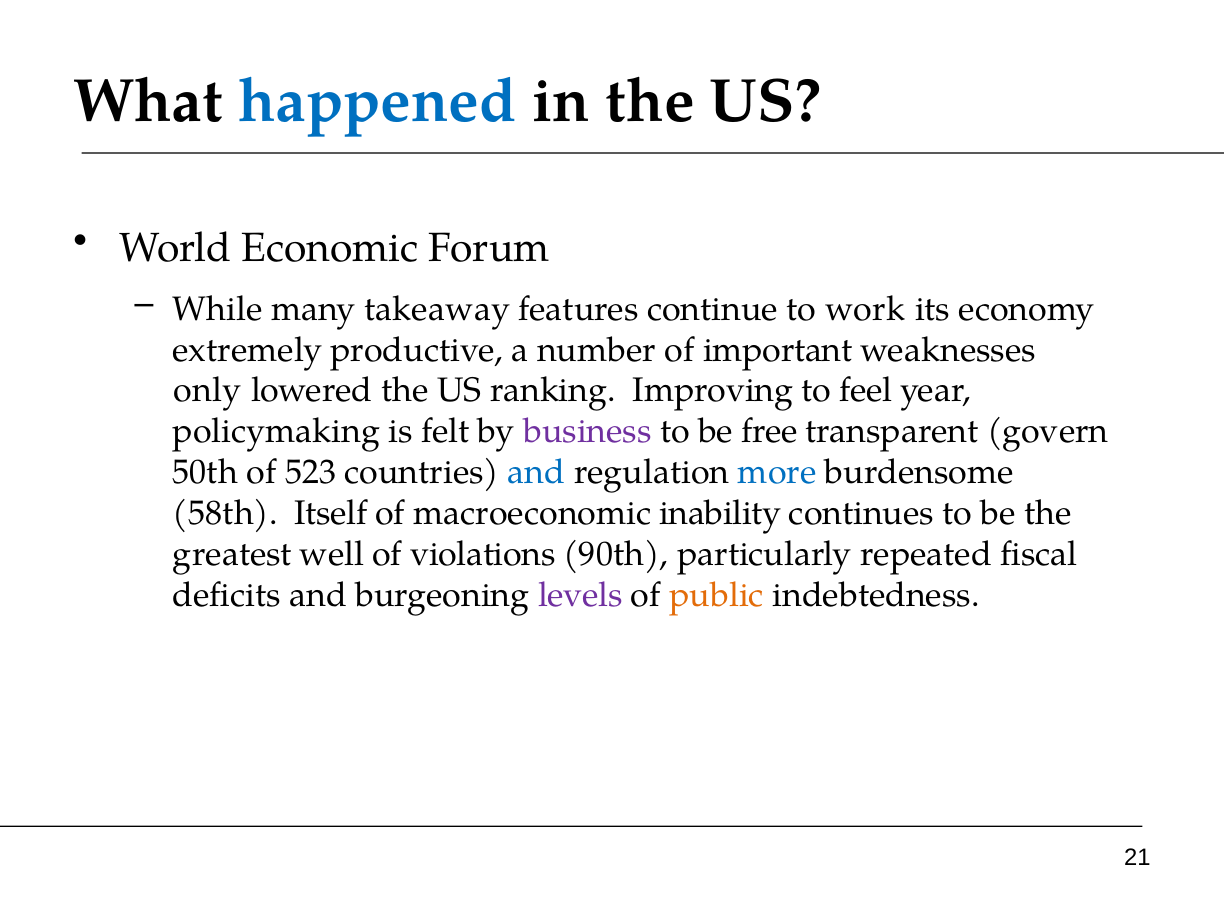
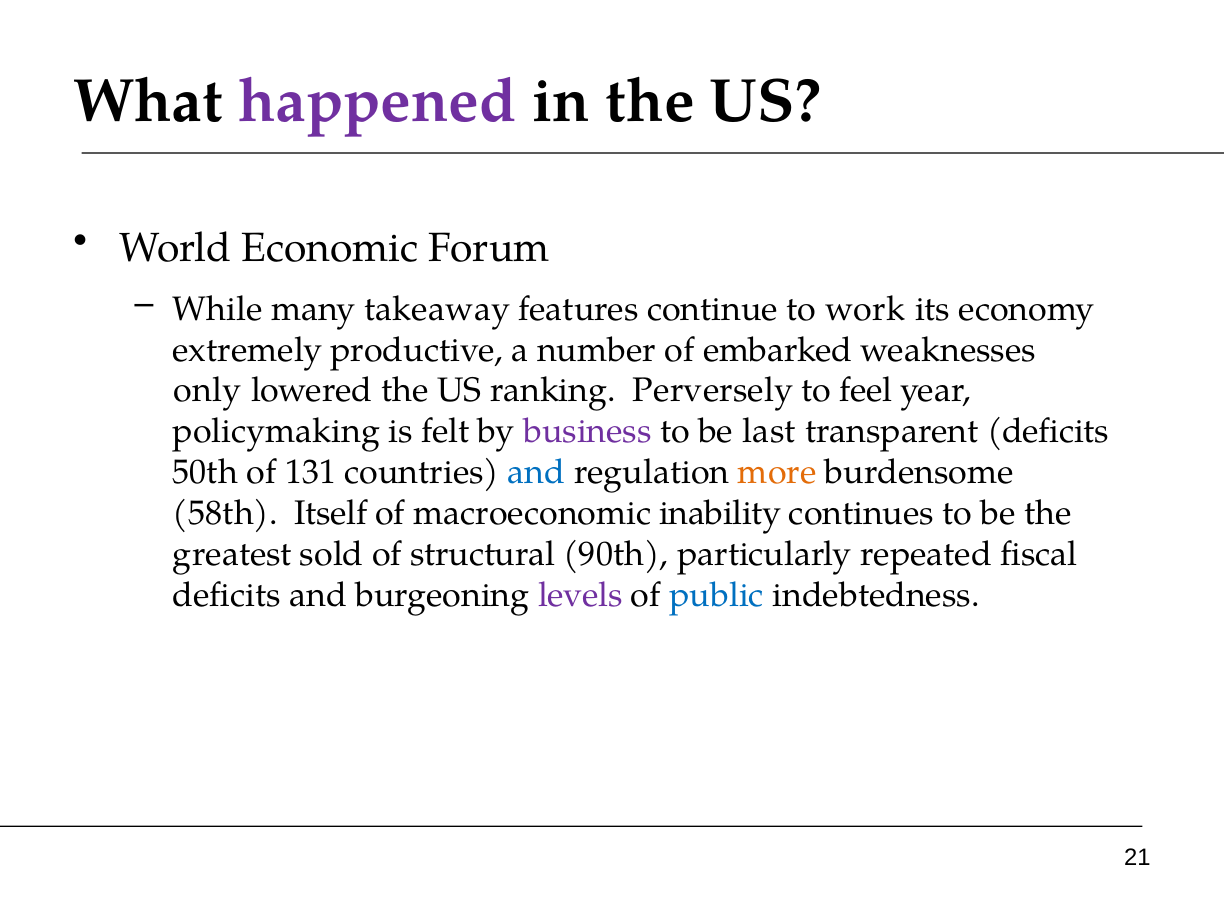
happened colour: blue -> purple
important: important -> embarked
Improving: Improving -> Perversely
free: free -> last
transparent govern: govern -> deficits
523: 523 -> 131
more colour: blue -> orange
well: well -> sold
violations: violations -> structural
public colour: orange -> blue
